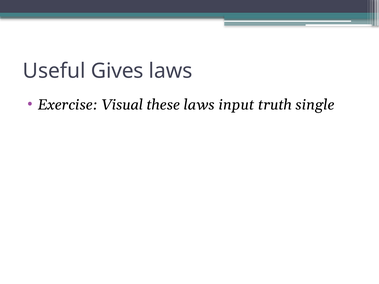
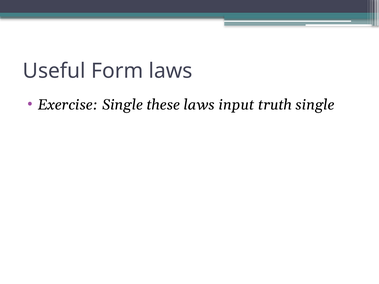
Gives: Gives -> Form
Exercise Visual: Visual -> Single
